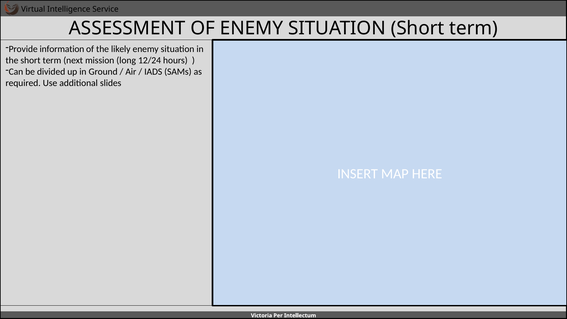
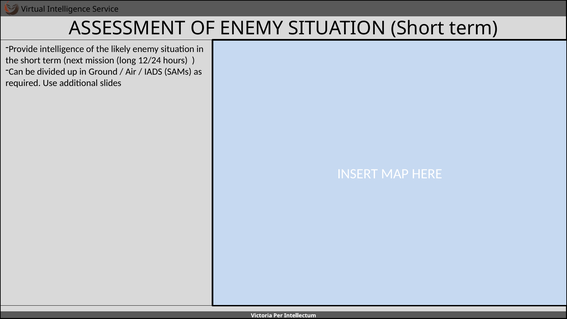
Provide information: information -> intelligence
